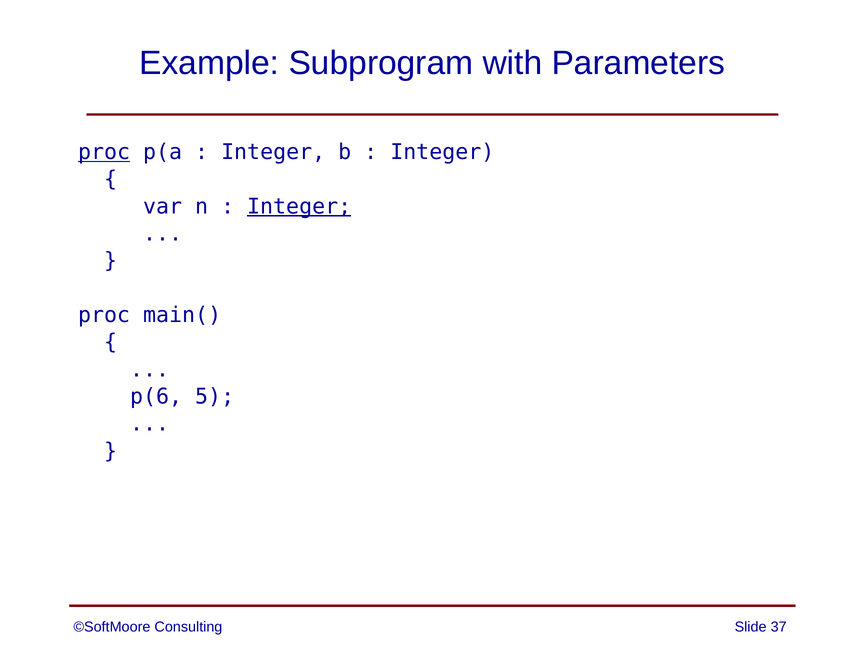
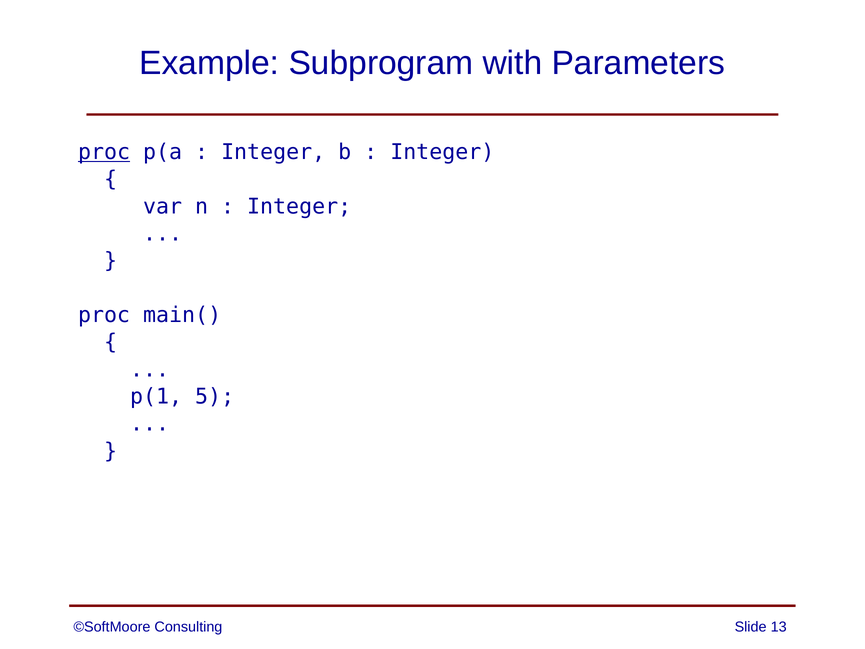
Integer at (299, 206) underline: present -> none
p(6: p(6 -> p(1
37: 37 -> 13
